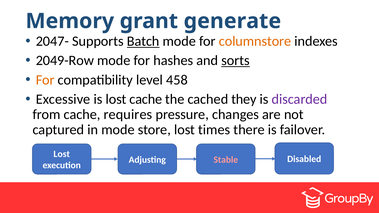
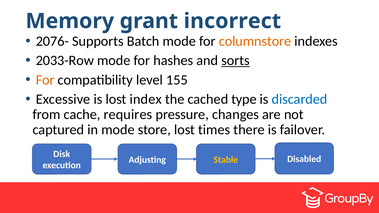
generate: generate -> incorrect
2047-: 2047- -> 2076-
Batch underline: present -> none
2049-Row: 2049-Row -> 2033-Row
458: 458 -> 155
lost cache: cache -> index
they: they -> type
discarded colour: purple -> blue
Lost at (62, 154): Lost -> Disk
Stable colour: pink -> yellow
